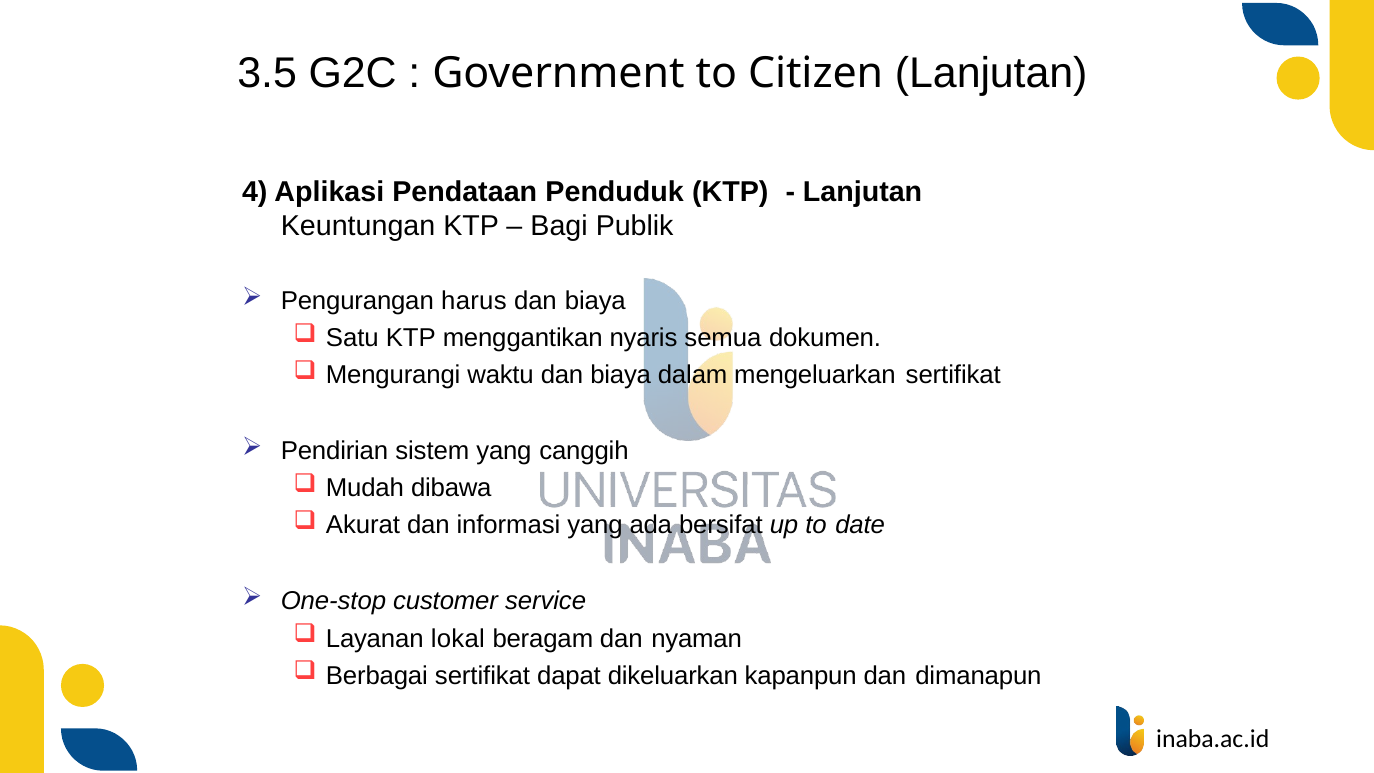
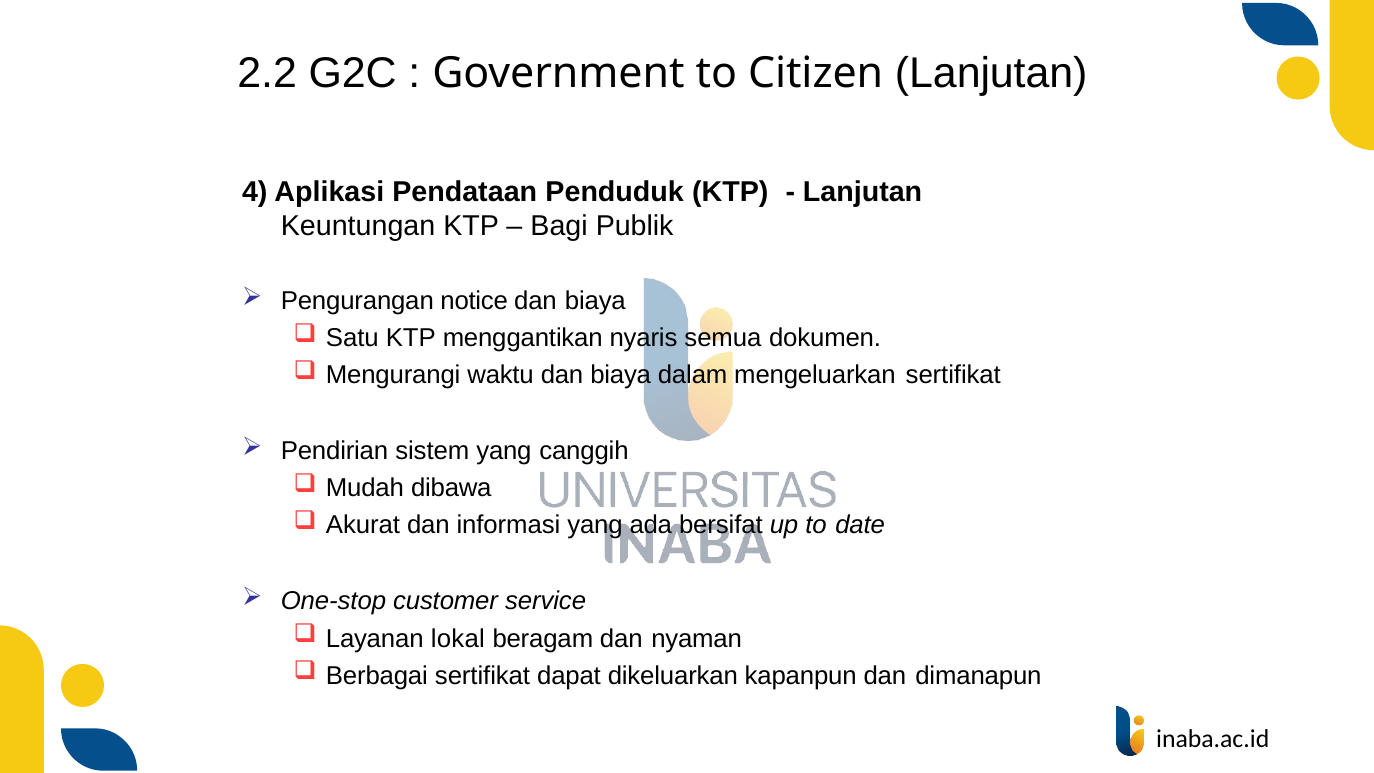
3.5: 3.5 -> 2.2
harus: harus -> notice
